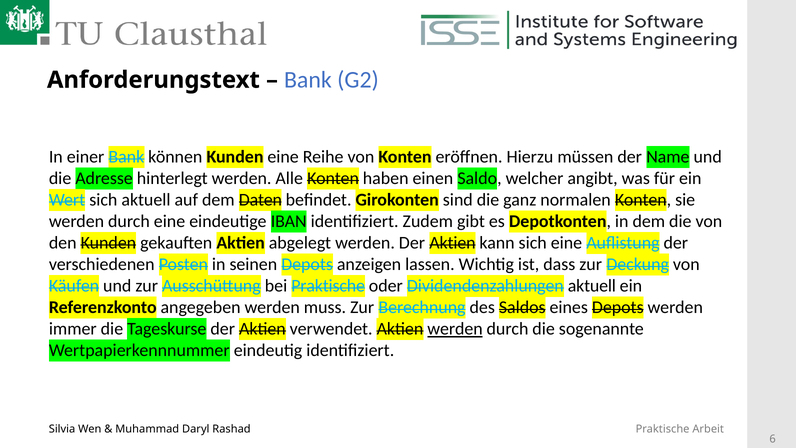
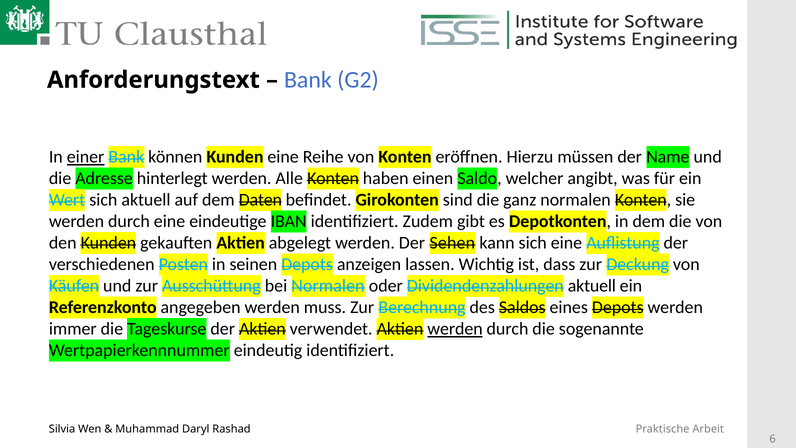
einer underline: none -> present
werden Der Aktien: Aktien -> Sehen
bei Praktische: Praktische -> Normalen
